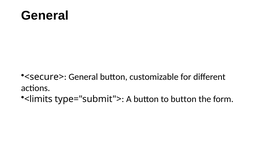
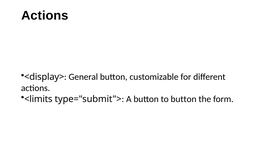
General at (45, 16): General -> Actions
<secure>: <secure> -> <display>
